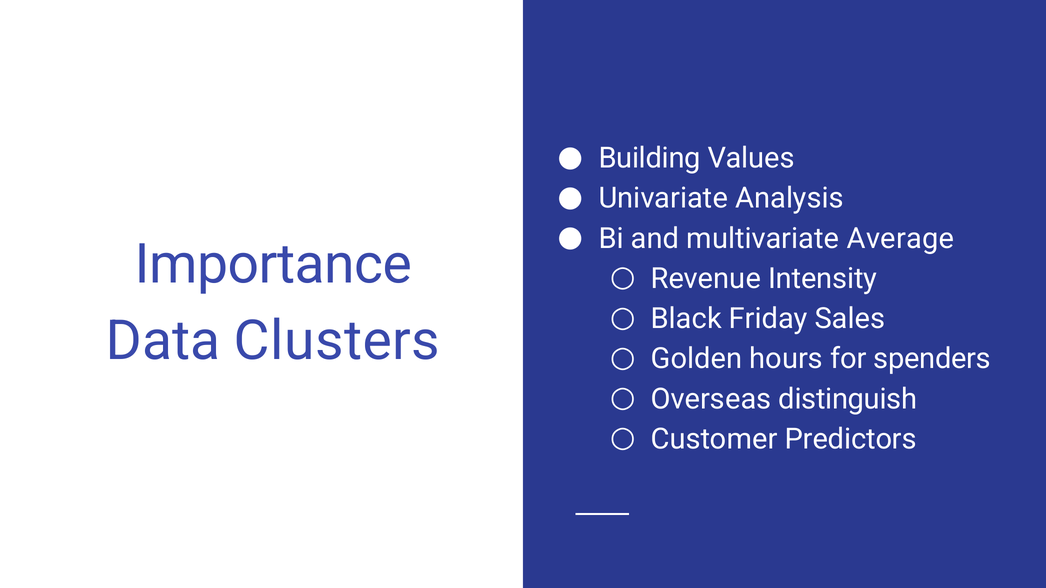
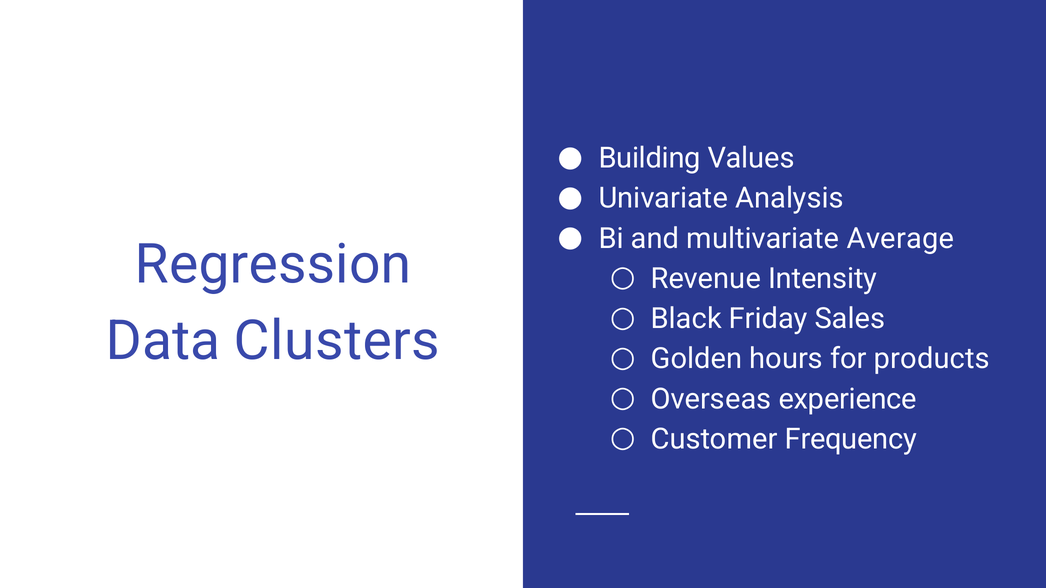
Importance: Importance -> Regression
spenders: spenders -> products
distinguish: distinguish -> experience
Predictors: Predictors -> Frequency
